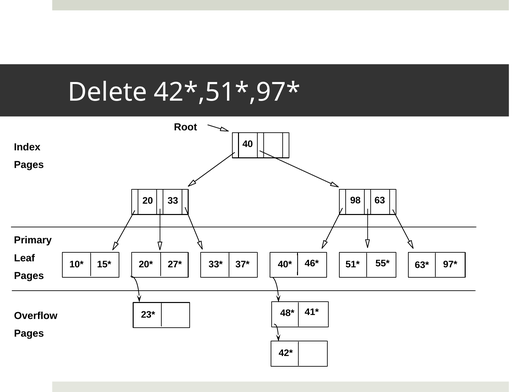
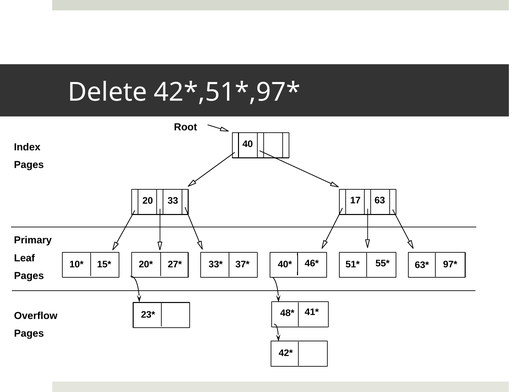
98: 98 -> 17
